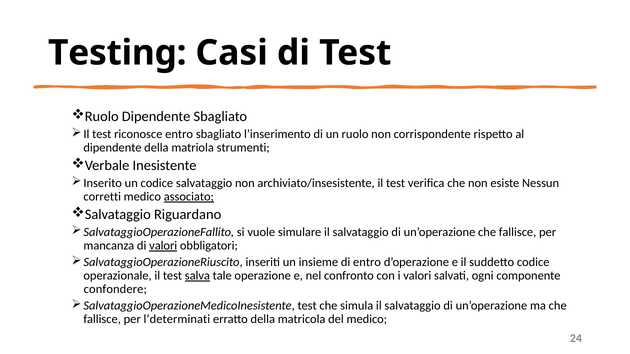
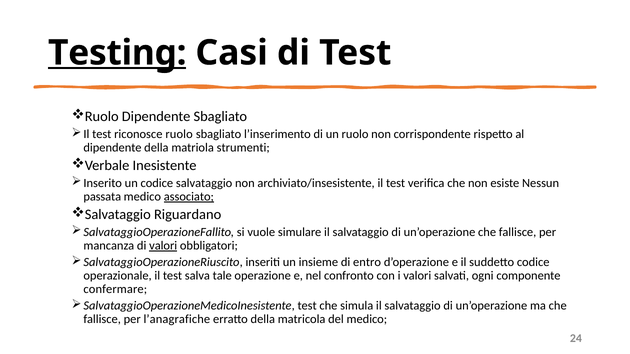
Testing underline: none -> present
riconosce entro: entro -> ruolo
corretti: corretti -> passata
salva underline: present -> none
confondere: confondere -> confermare
l’determinati: l’determinati -> l’anagrafiche
